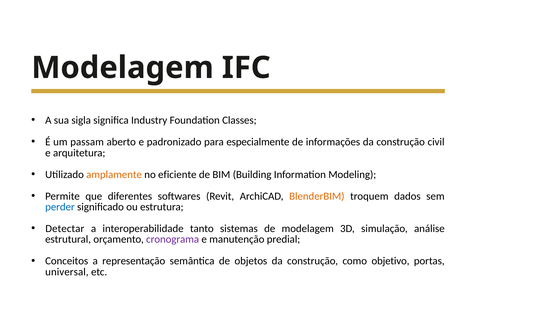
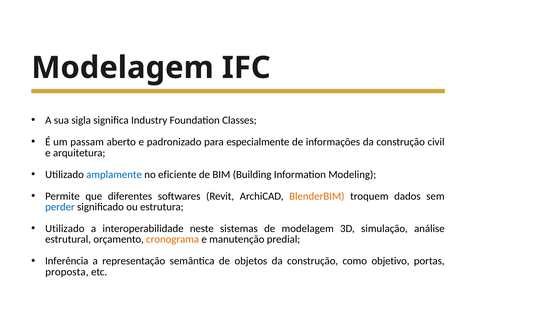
amplamente colour: orange -> blue
Detectar at (65, 229): Detectar -> Utilizado
tanto: tanto -> neste
cronograma colour: purple -> orange
Conceitos: Conceitos -> Inferência
universal: universal -> proposta
